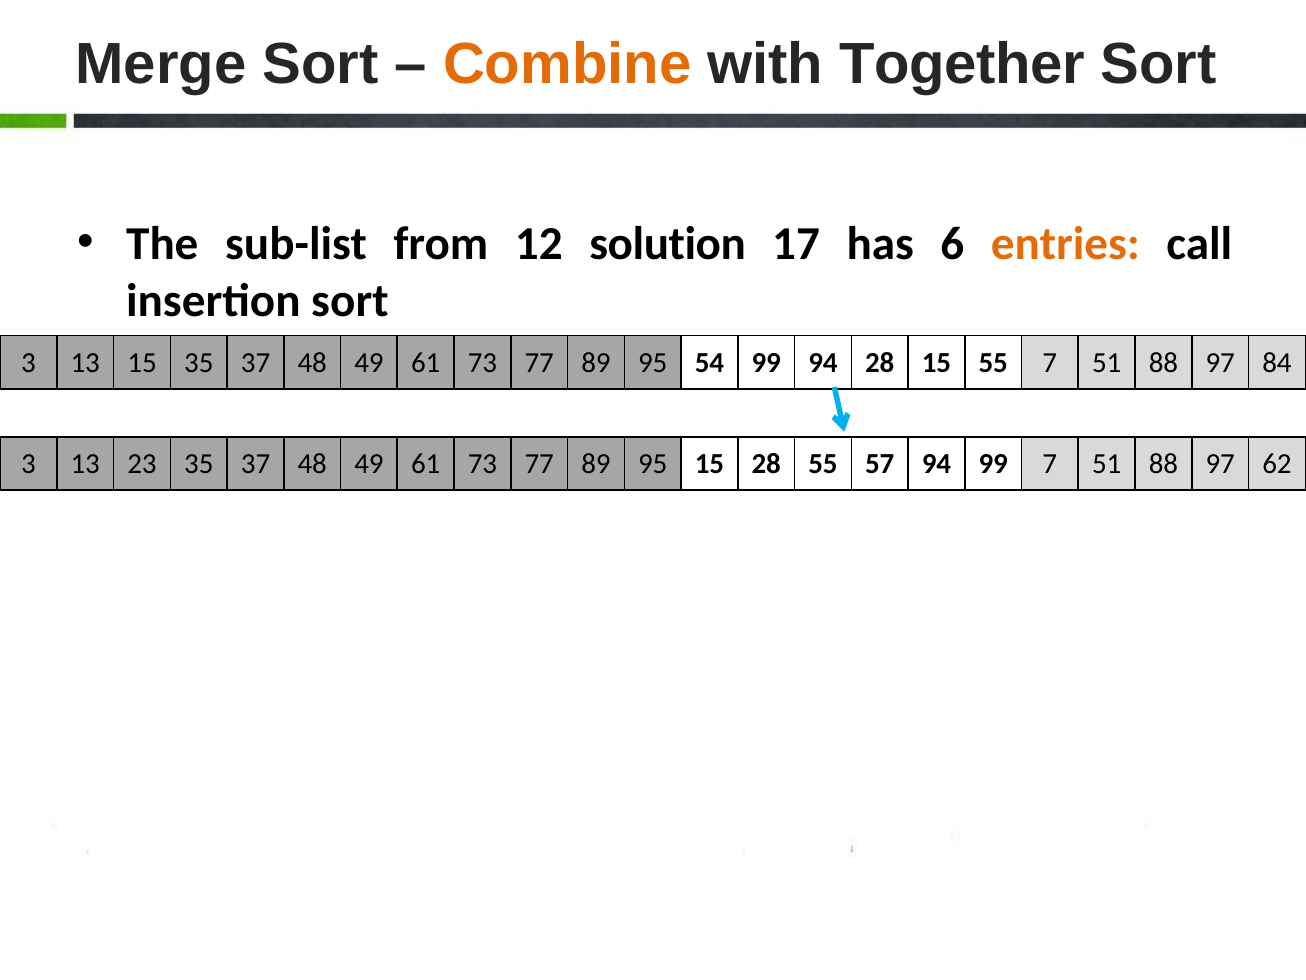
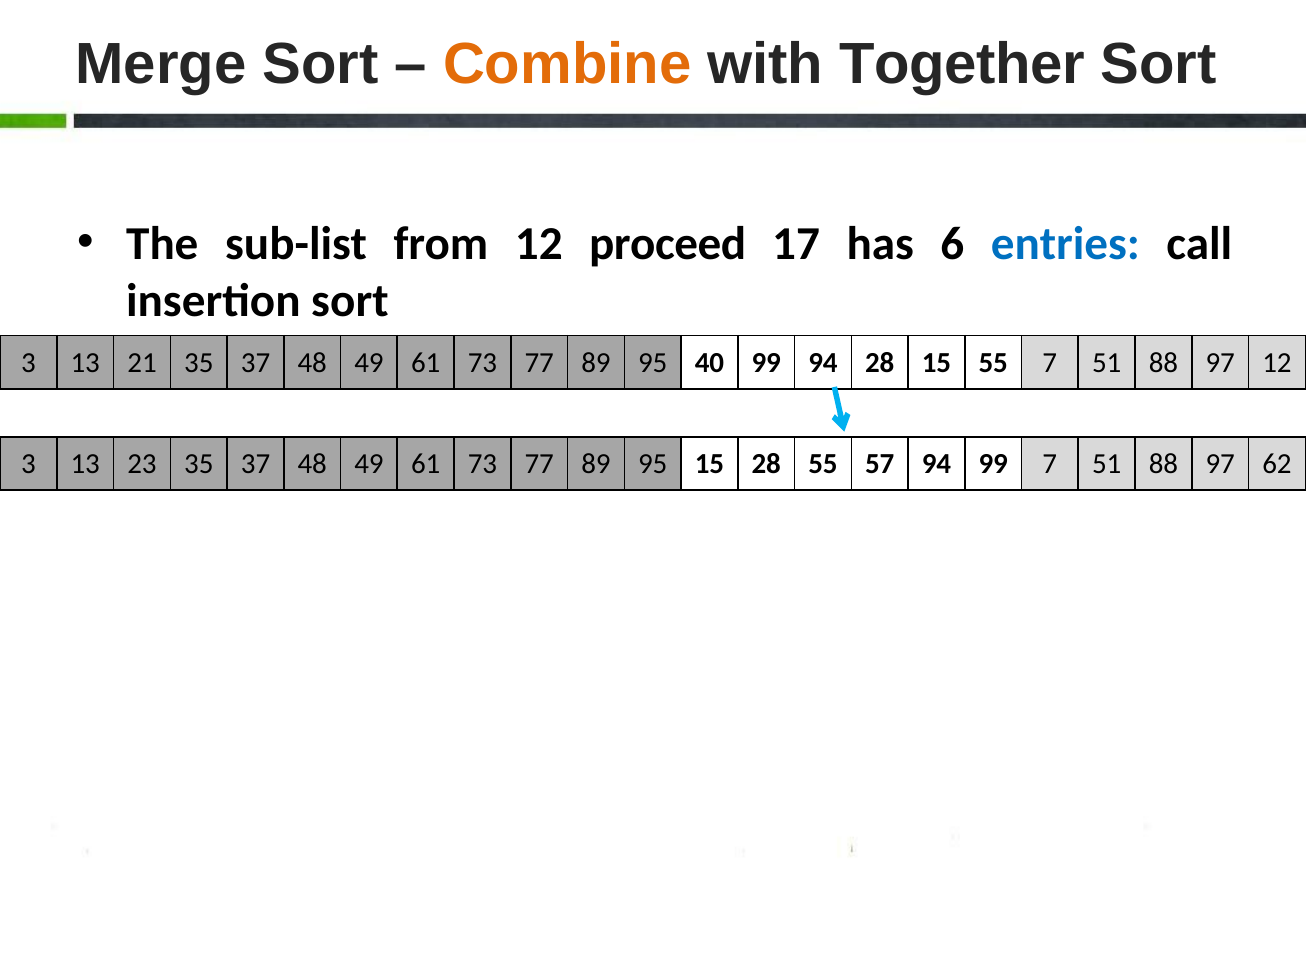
solution: solution -> proceed
entries colour: orange -> blue
13 15: 15 -> 21
54: 54 -> 40
97 84: 84 -> 12
